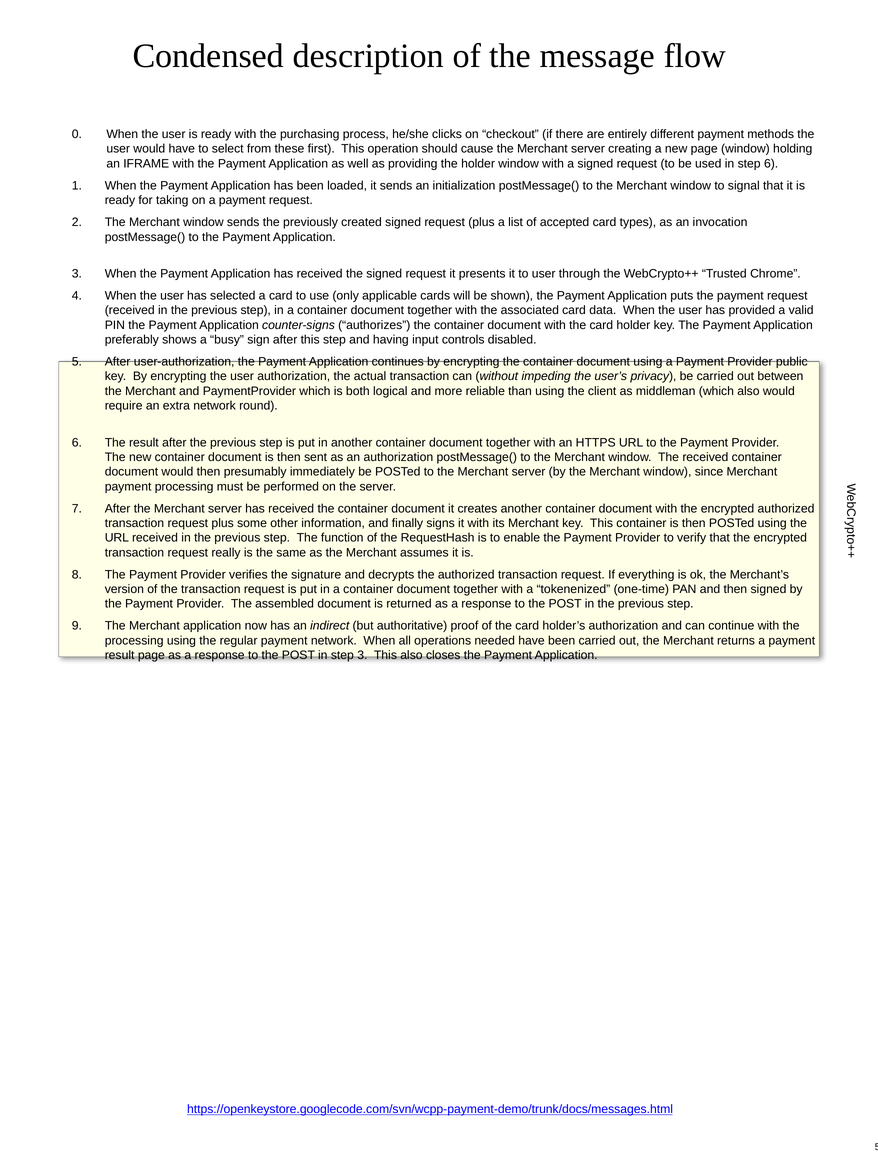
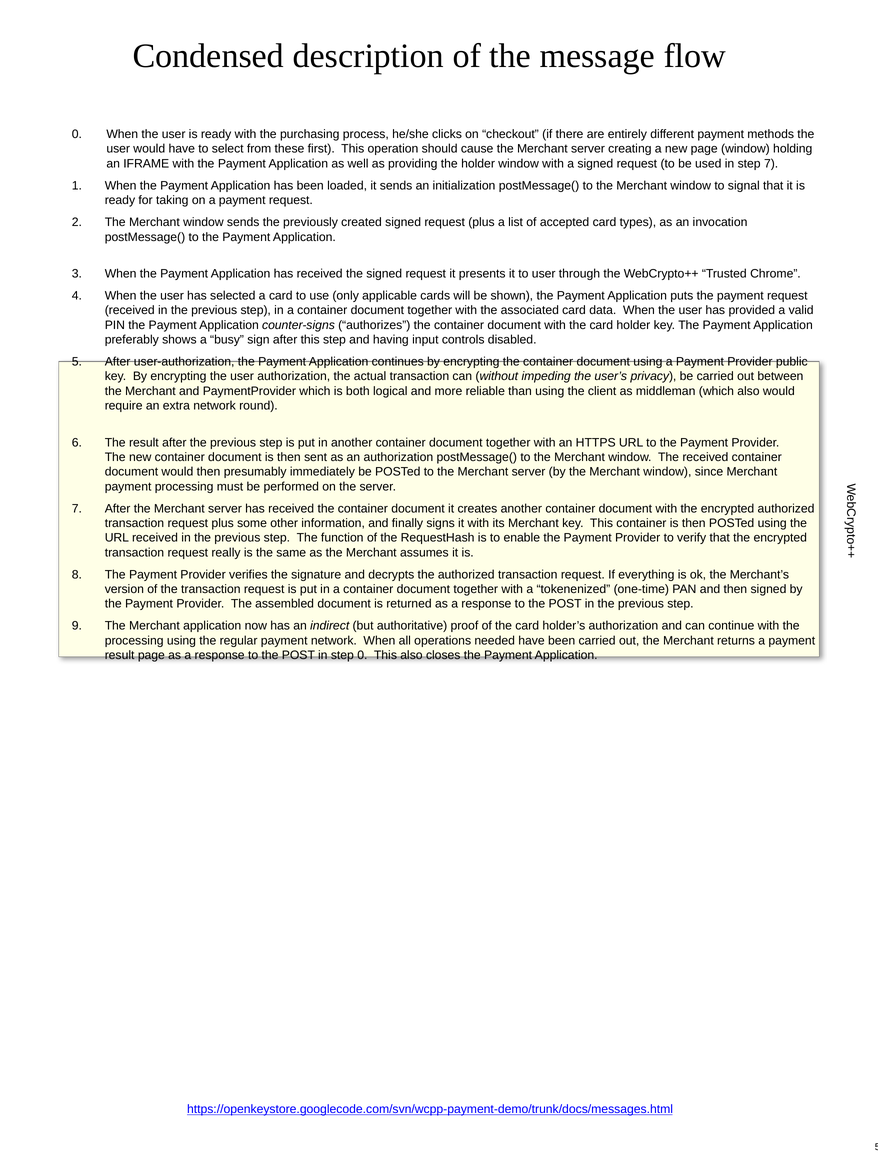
step 6: 6 -> 7
step 3: 3 -> 0
